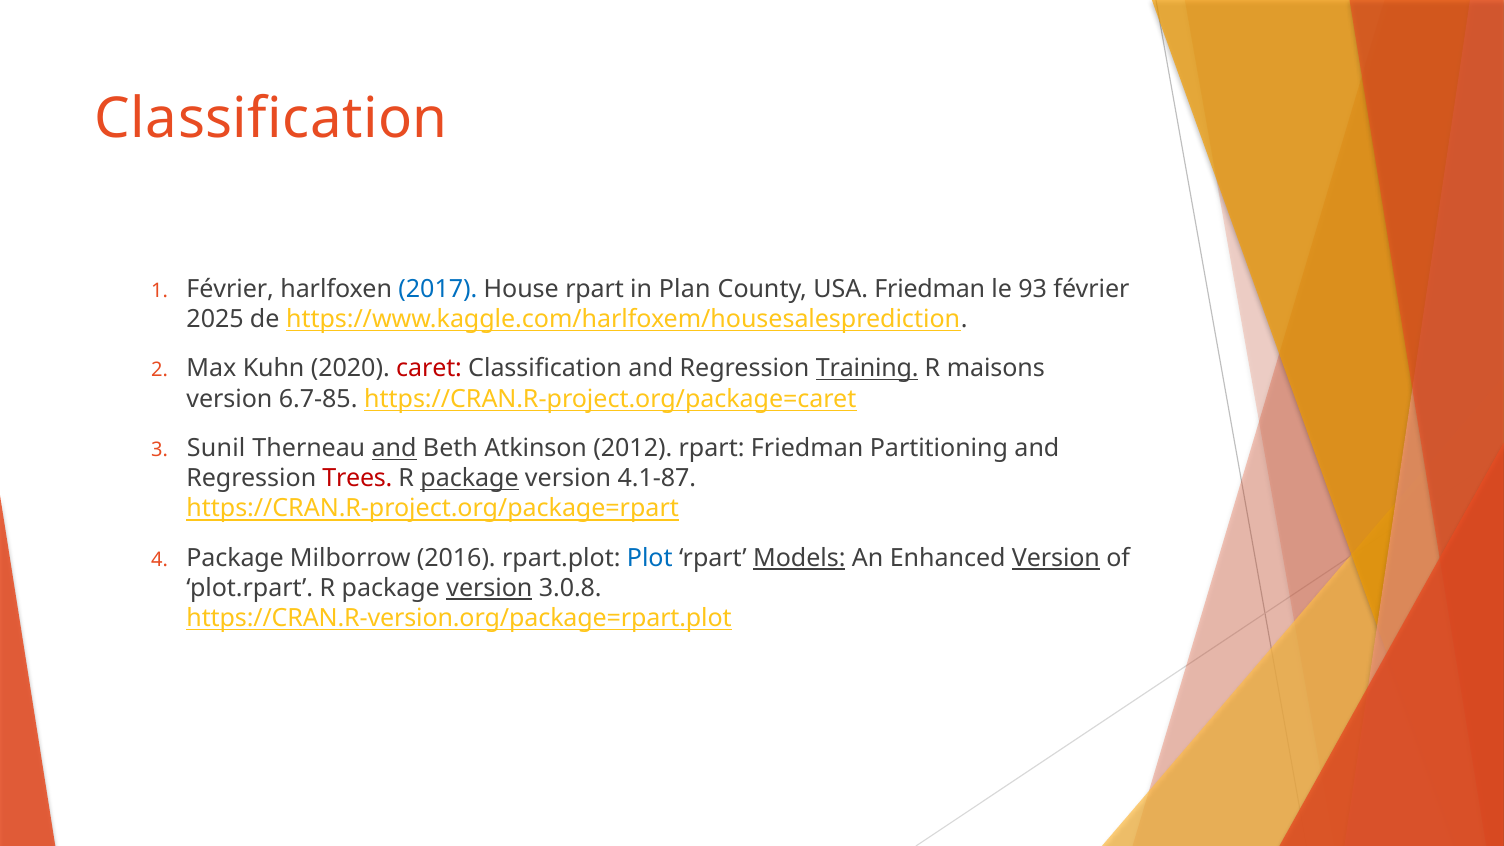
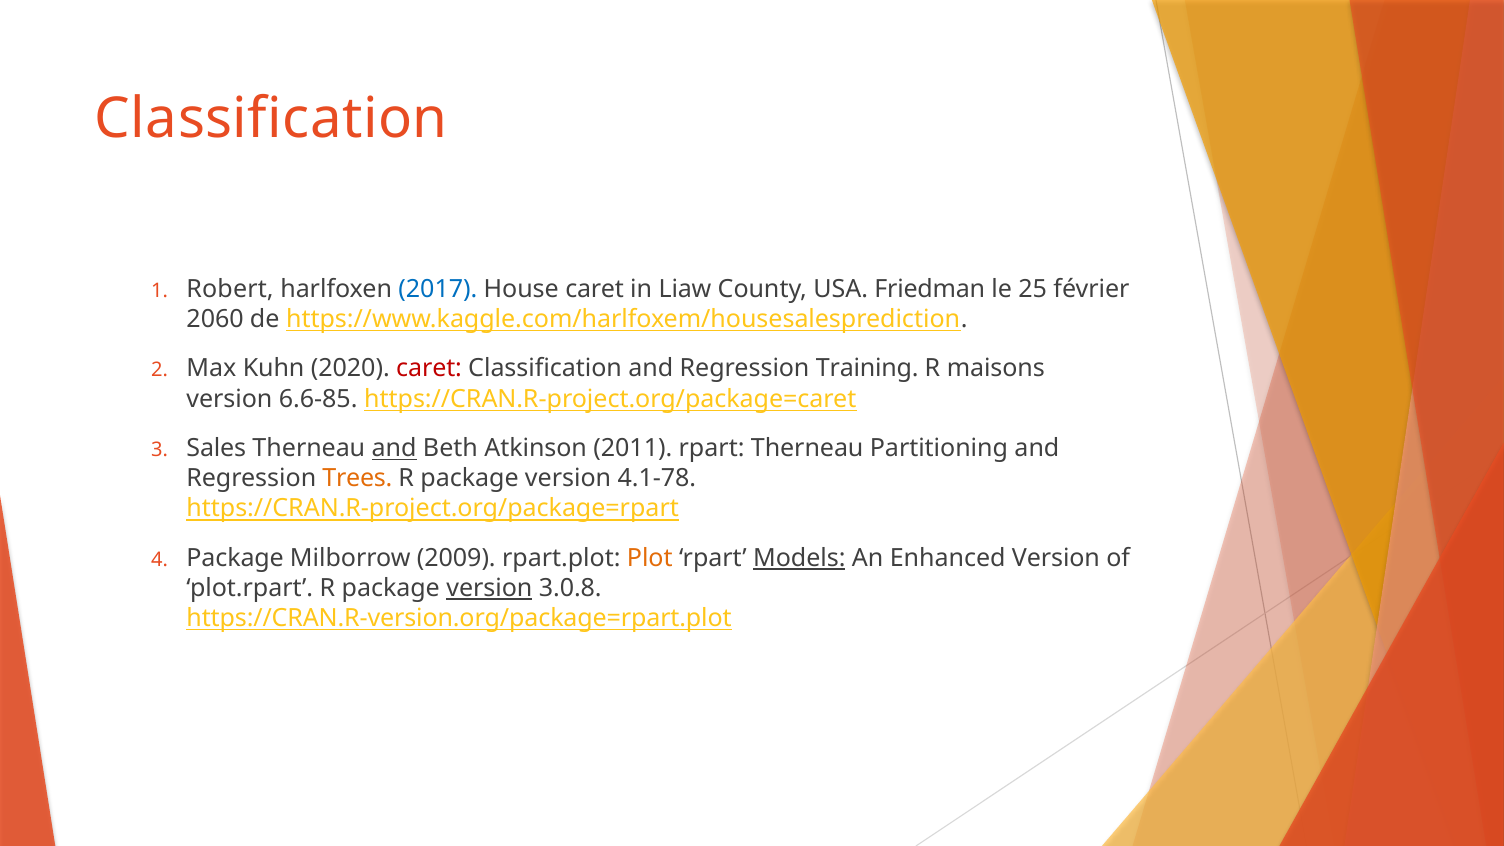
Février at (230, 289): Février -> Robert
House rpart: rpart -> caret
Plan: Plan -> Liaw
93: 93 -> 25
2025: 2025 -> 2060
Training underline: present -> none
6.7-85: 6.7-85 -> 6.6-85
Sunil: Sunil -> Sales
2012: 2012 -> 2011
rpart Friedman: Friedman -> Therneau
Trees colour: red -> orange
package at (470, 479) underline: present -> none
4.1-87: 4.1-87 -> 4.1-78
2016: 2016 -> 2009
Plot colour: blue -> orange
Version at (1056, 558) underline: present -> none
